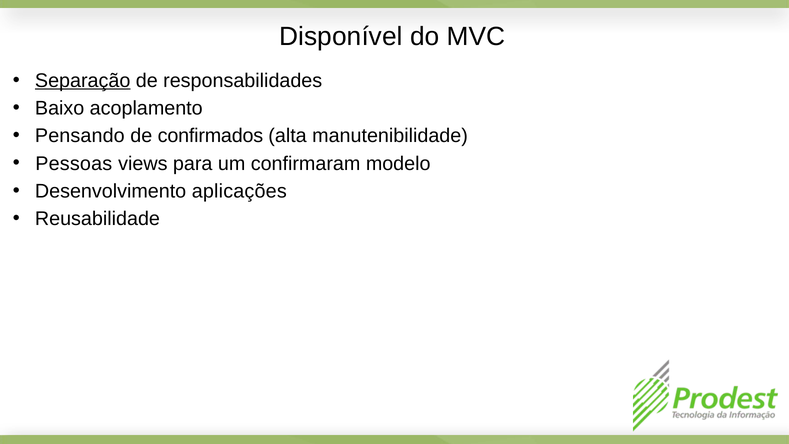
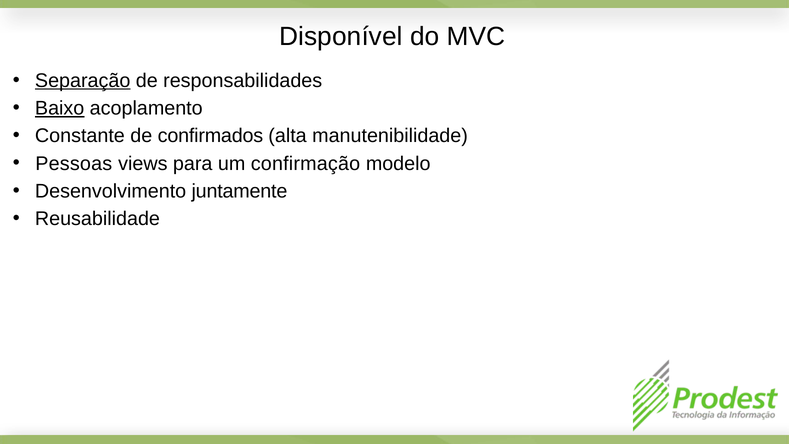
Baixo underline: none -> present
Pensando: Pensando -> Constante
confirmaram: confirmaram -> confirmação
aplicações: aplicações -> juntamente
